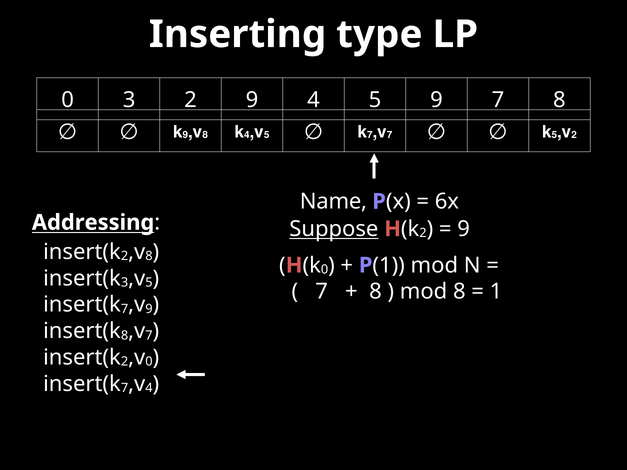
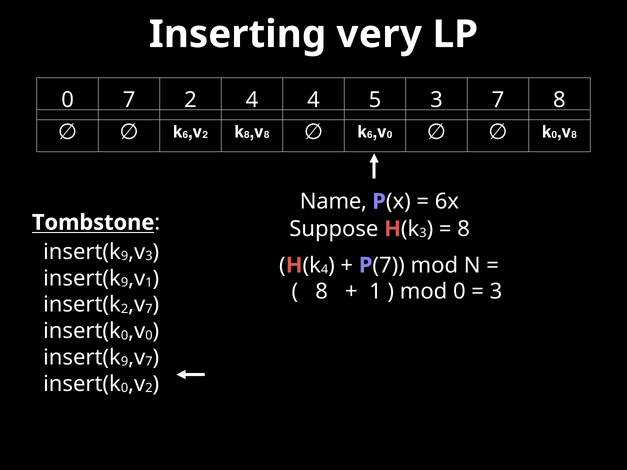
type: type -> very
0 3: 3 -> 7
2 9: 9 -> 4
5 9: 9 -> 3
9 at (185, 135): 9 -> 6
8 at (205, 135): 8 -> 2
4 at (247, 135): 4 -> 8
5 at (267, 135): 5 -> 8
7 at (370, 135): 7 -> 6
7 at (390, 135): 7 -> 0
5 at (554, 135): 5 -> 0
2 at (574, 135): 2 -> 8
Addressing: Addressing -> Tombstone
Suppose underline: present -> none
2 at (423, 233): 2 -> 3
9 at (464, 229): 9 -> 8
2 at (125, 256): 2 -> 9
8 at (149, 256): 8 -> 3
0 at (325, 270): 0 -> 4
1 at (389, 265): 1 -> 7
3 at (125, 283): 3 -> 9
5 at (149, 283): 5 -> 1
7 at (322, 292): 7 -> 8
8 at (375, 292): 8 -> 1
mod 8: 8 -> 0
1 at (496, 292): 1 -> 3
7 at (125, 309): 7 -> 2
9 at (149, 309): 9 -> 7
8 at (125, 335): 8 -> 0
7 at (149, 335): 7 -> 0
2 at (125, 362): 2 -> 9
0 at (149, 362): 0 -> 7
7 at (125, 388): 7 -> 0
4 at (149, 388): 4 -> 2
